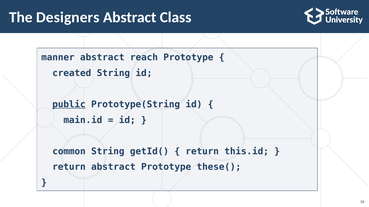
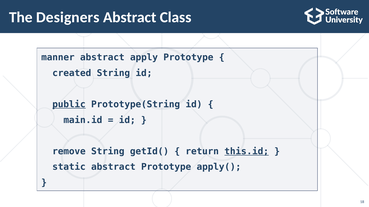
reach: reach -> apply
common: common -> remove
this.id underline: none -> present
return at (69, 167): return -> static
these(: these( -> apply(
